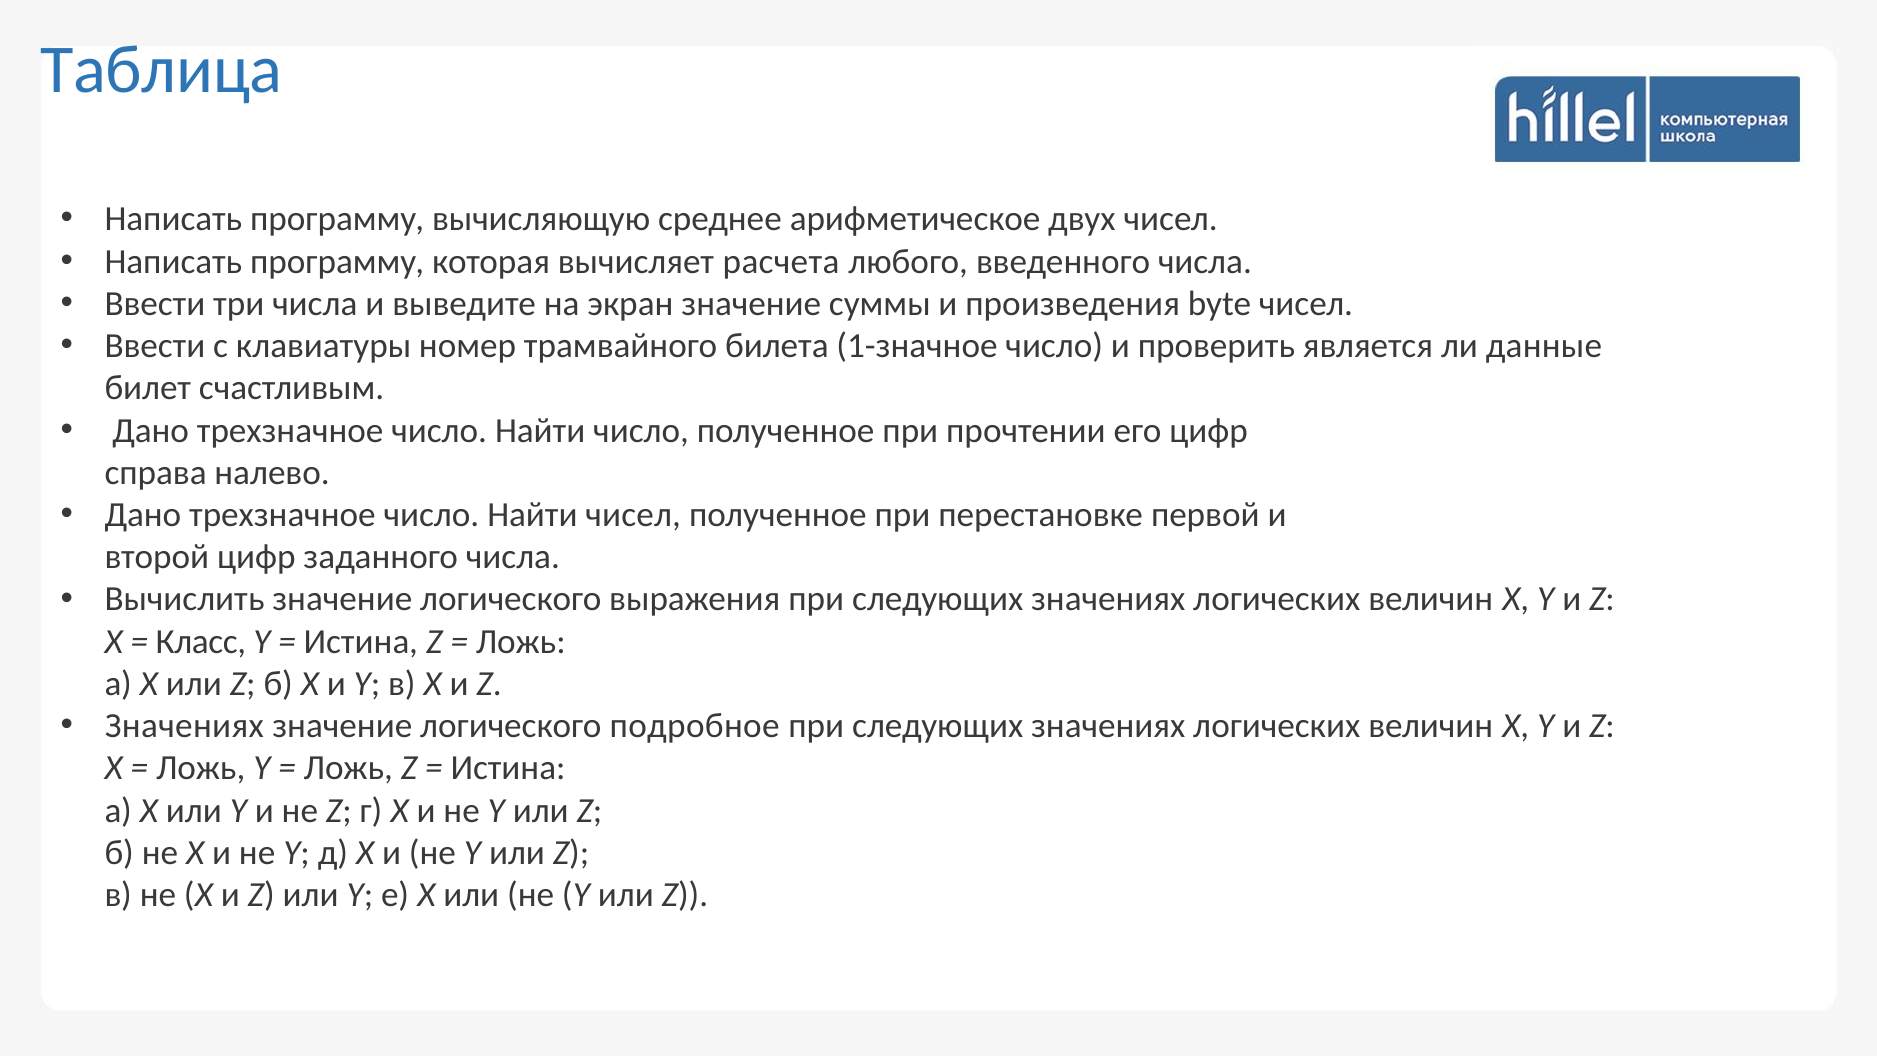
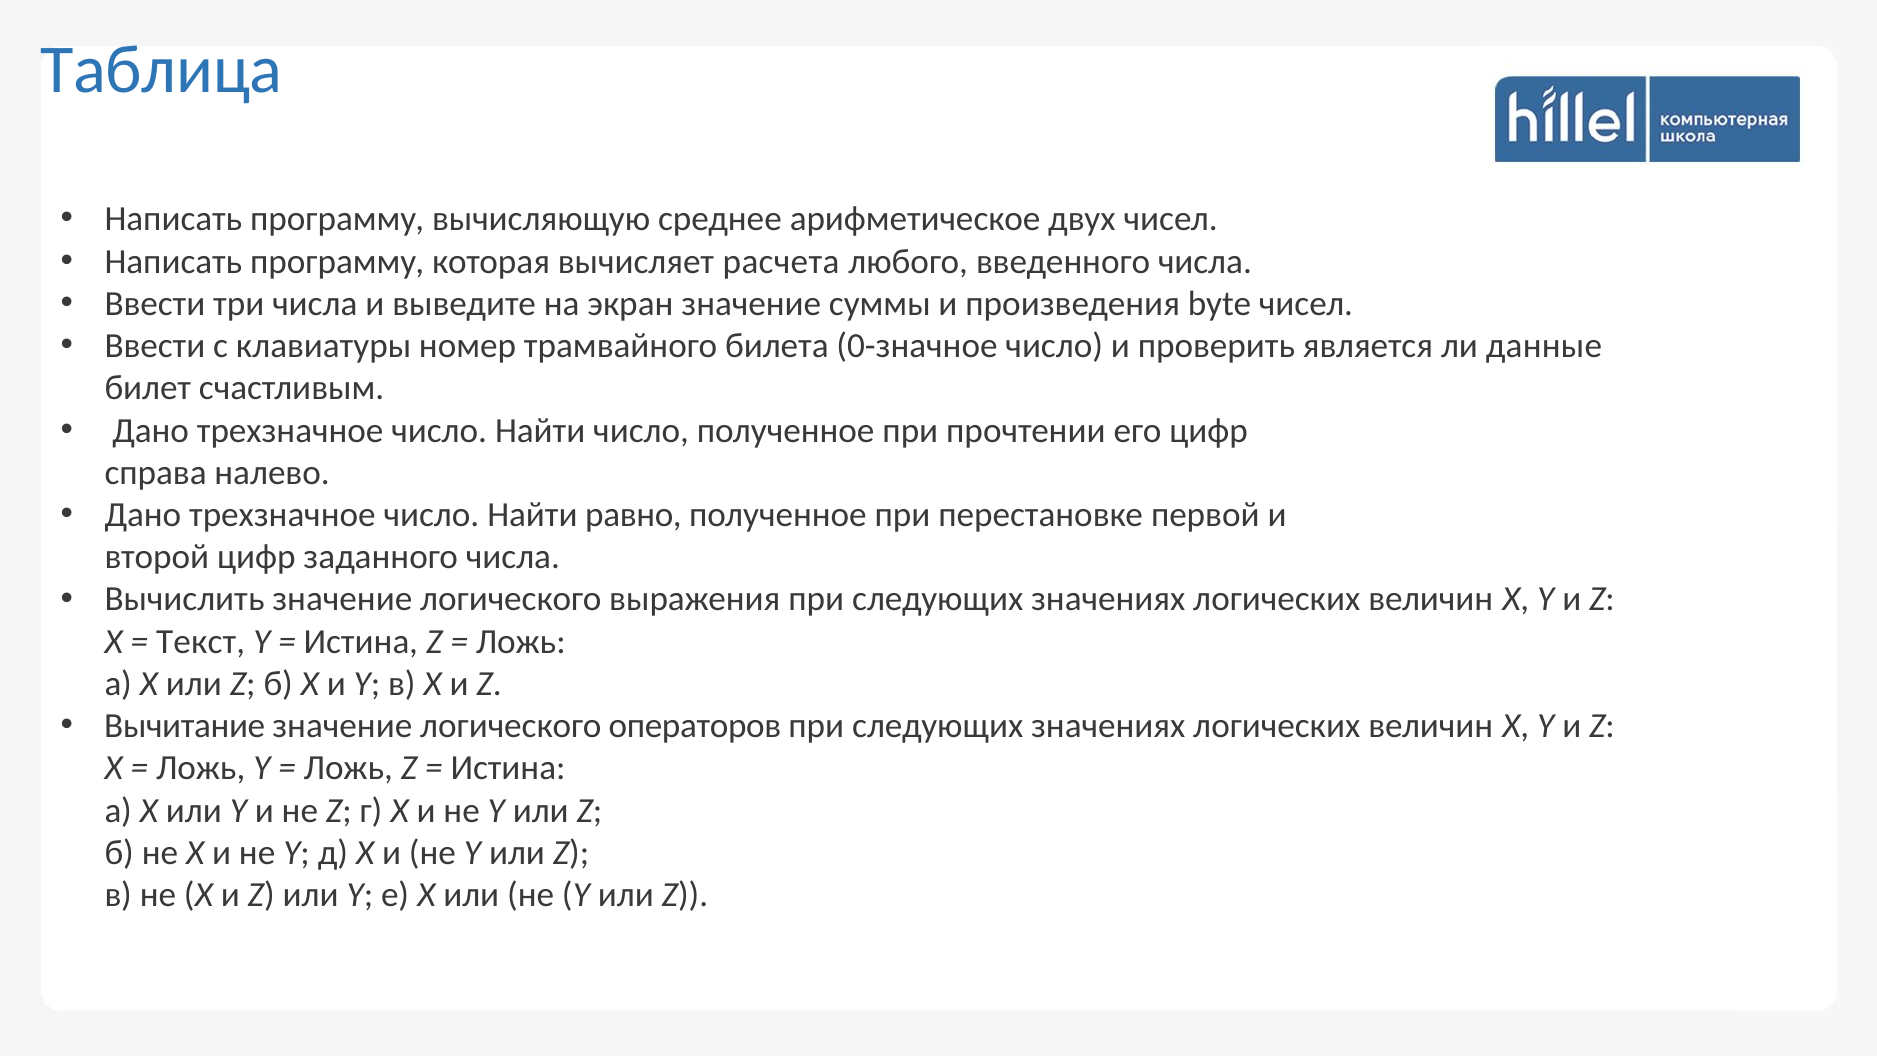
1-значное: 1-значное -> 0-значное
Найти чисел: чисел -> равно
Класс: Класс -> Текст
Значениях at (184, 726): Значениях -> Вычитание
подробное: подробное -> операторов
